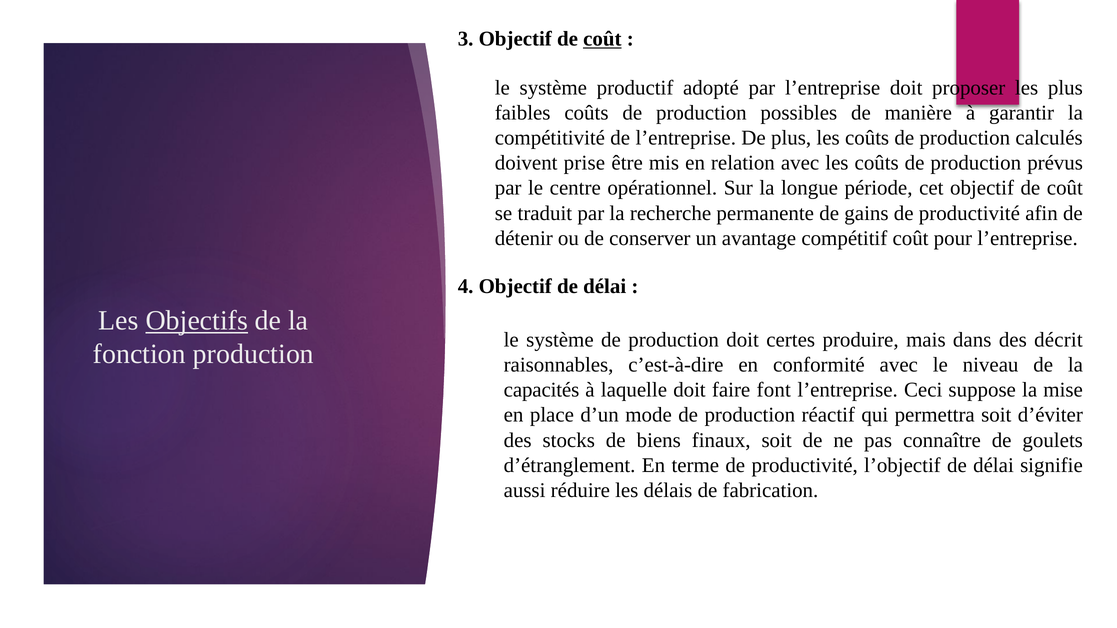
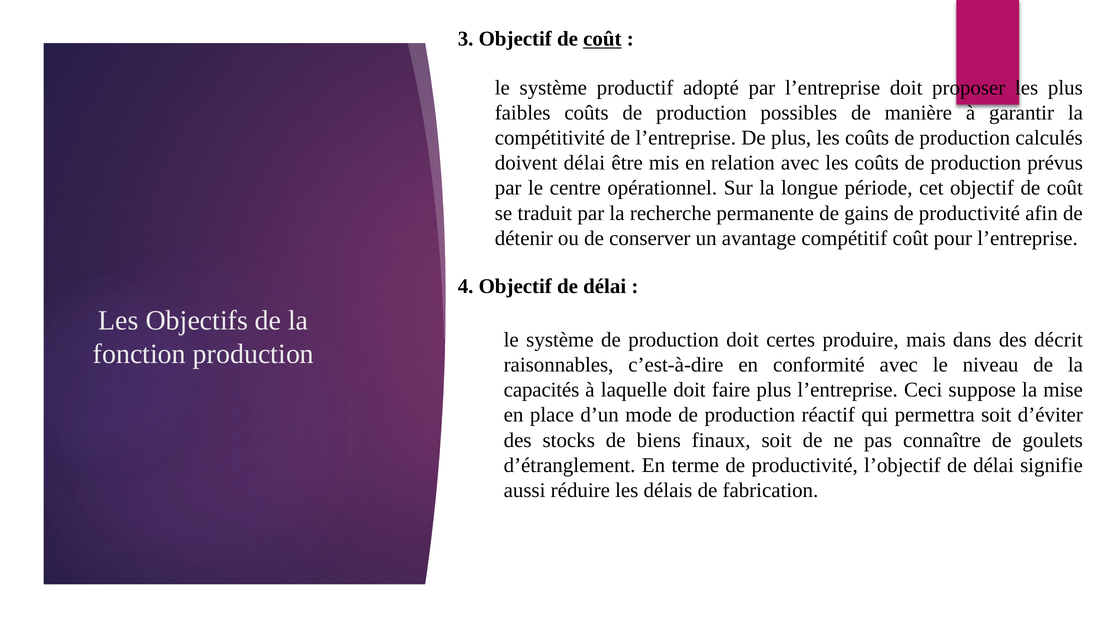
doivent prise: prise -> délai
Objectifs underline: present -> none
faire font: font -> plus
